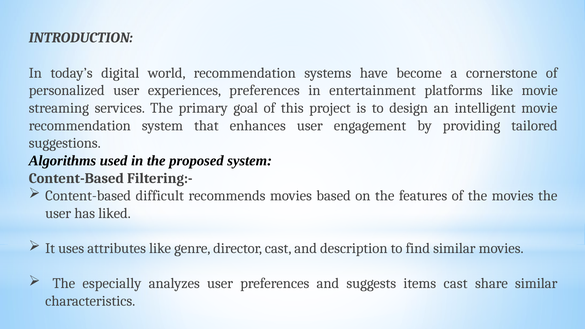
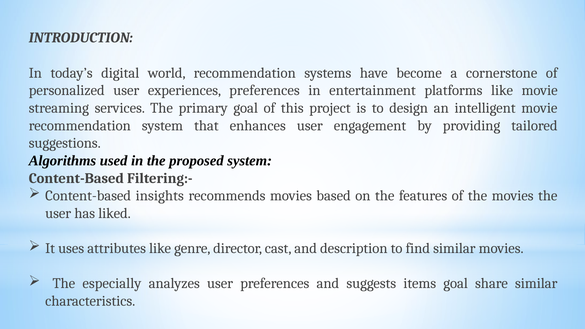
difficult: difficult -> insights
items cast: cast -> goal
